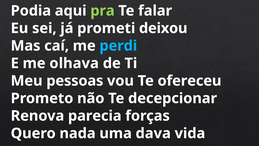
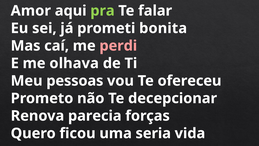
Podia: Podia -> Amor
deixou: deixou -> bonita
perdi colour: light blue -> pink
nada: nada -> ficou
dava: dava -> seria
